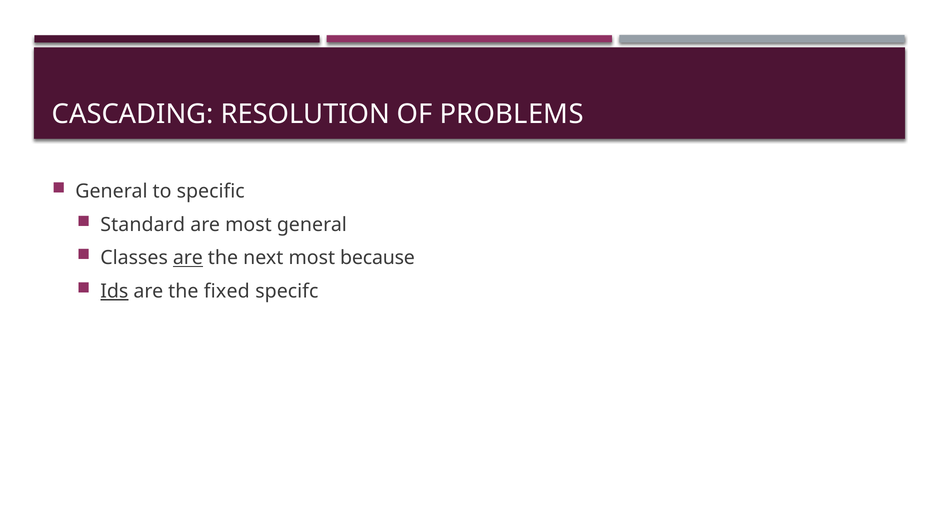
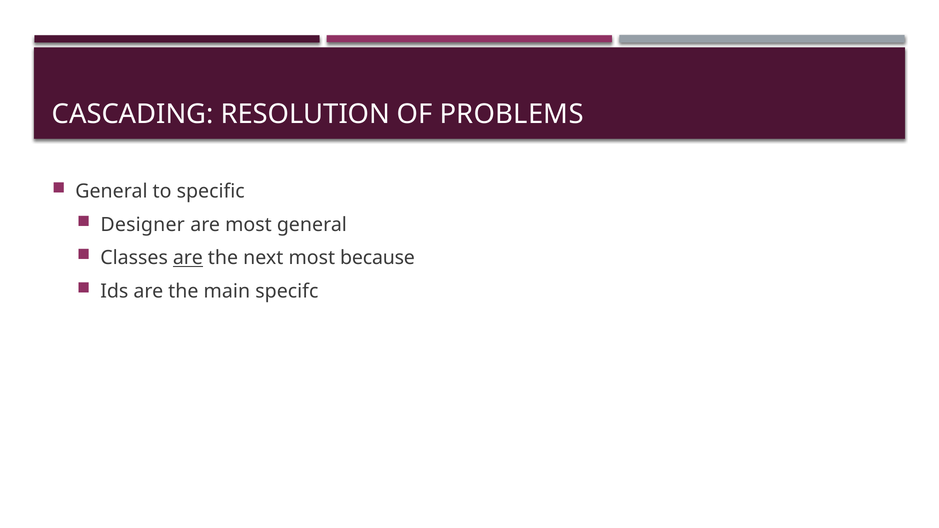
Standard: Standard -> Designer
Ids underline: present -> none
fixed: fixed -> main
